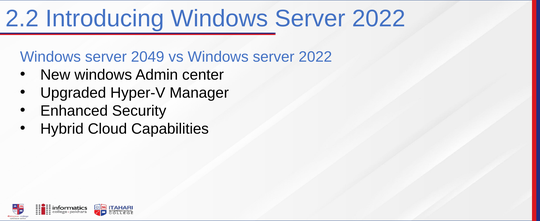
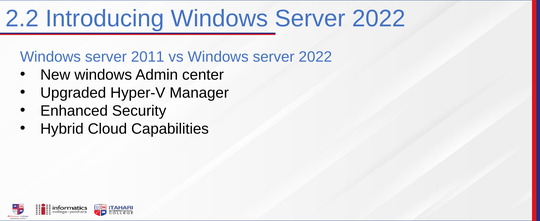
2049: 2049 -> 2011
